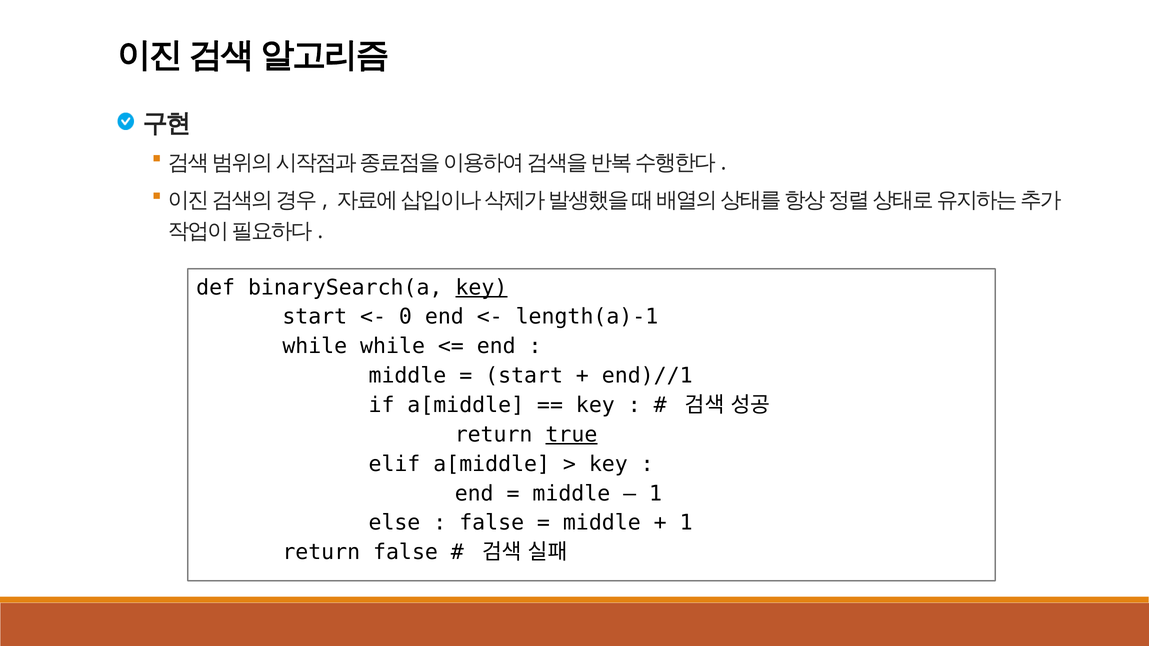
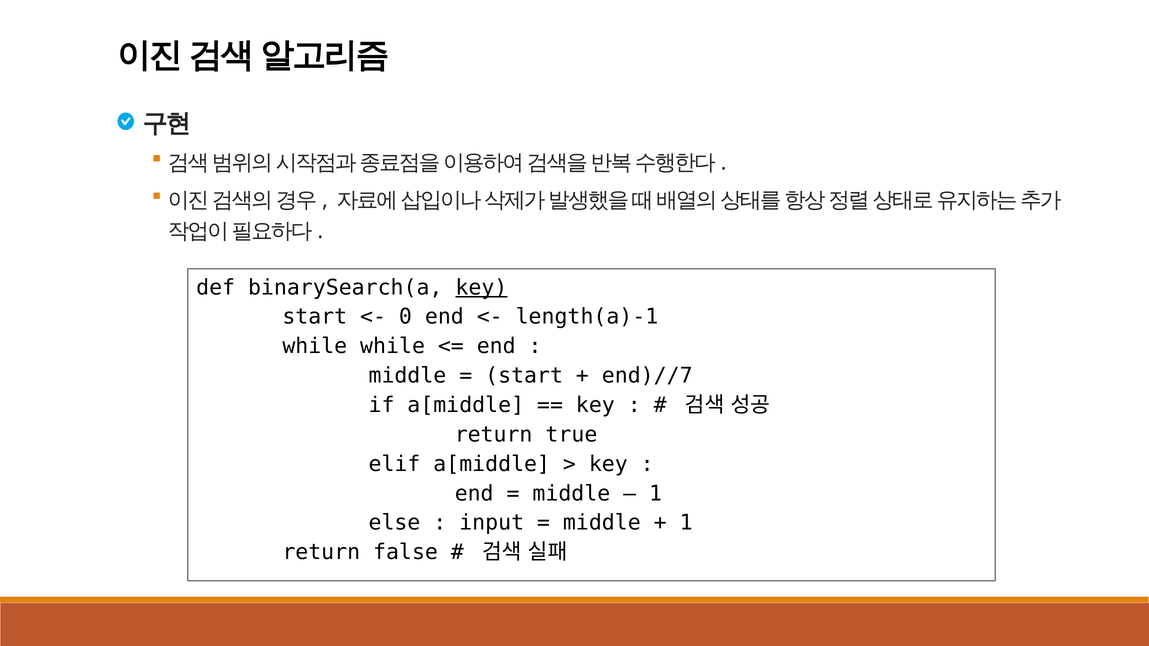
end)//1: end)//1 -> end)//7
true underline: present -> none
false at (492, 523): false -> input
